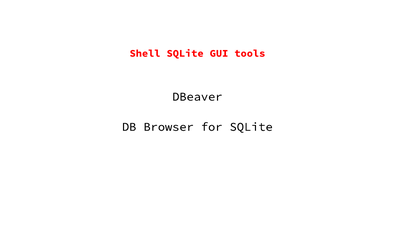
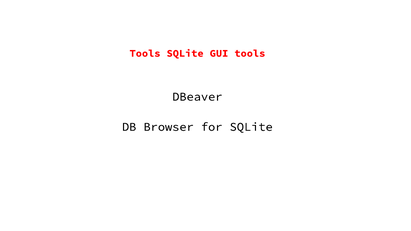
Shell at (145, 53): Shell -> Tools
